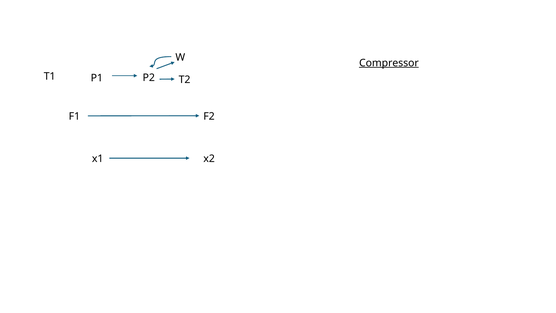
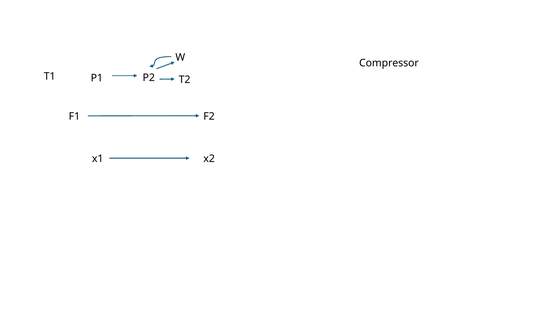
Compressor underline: present -> none
